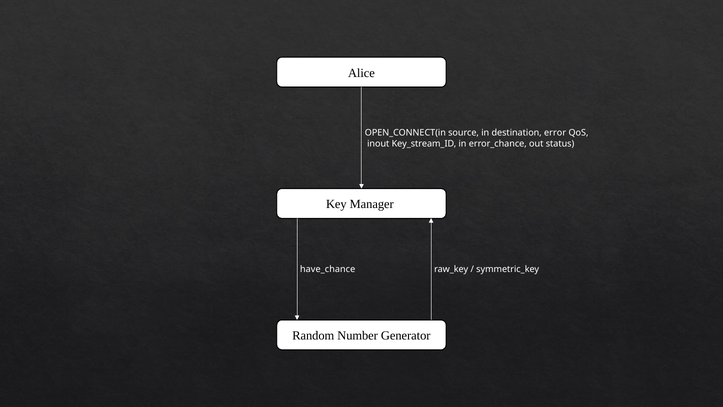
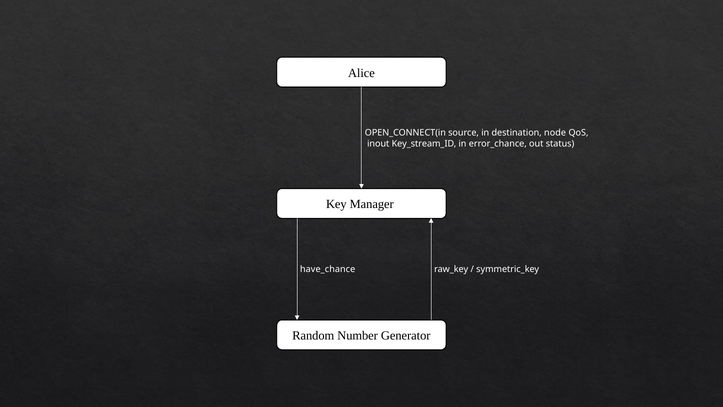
error: error -> node
